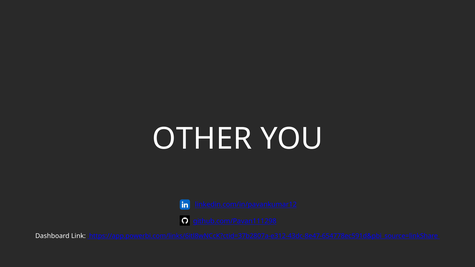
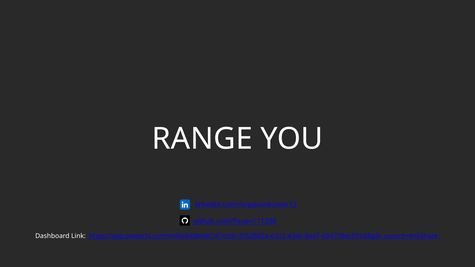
OTHER: OTHER -> RANGE
